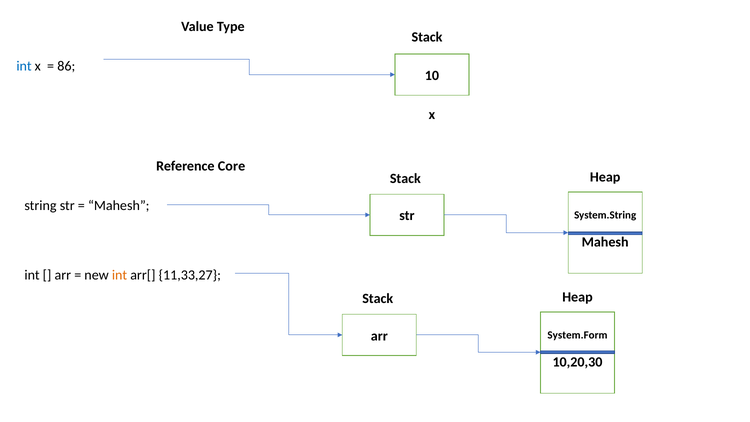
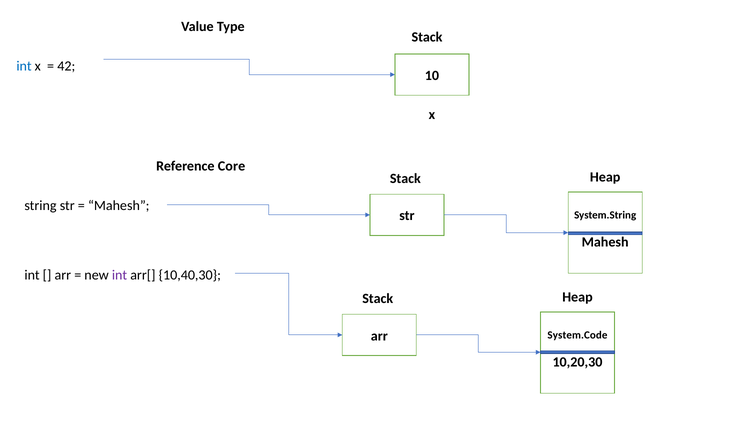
86: 86 -> 42
int at (120, 275) colour: orange -> purple
11,33,27: 11,33,27 -> 10,40,30
System.Form: System.Form -> System.Code
